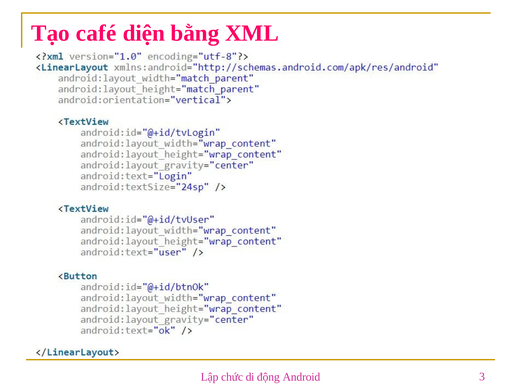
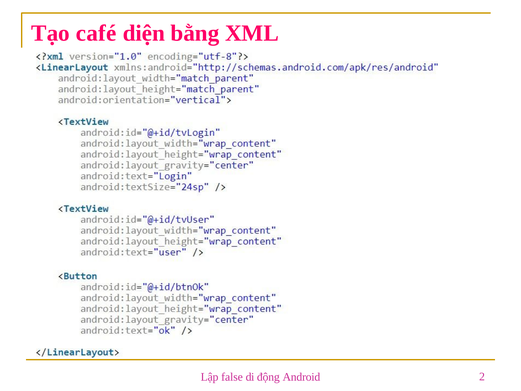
chức: chức -> false
3: 3 -> 2
